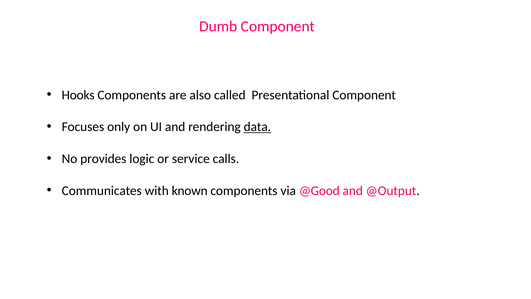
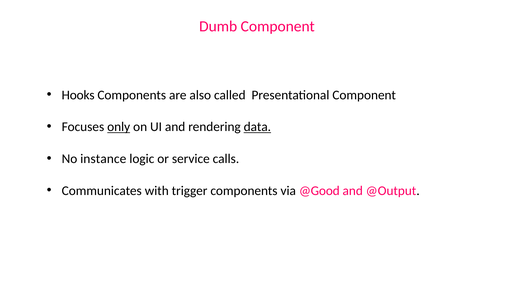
only underline: none -> present
provides: provides -> instance
known: known -> trigger
